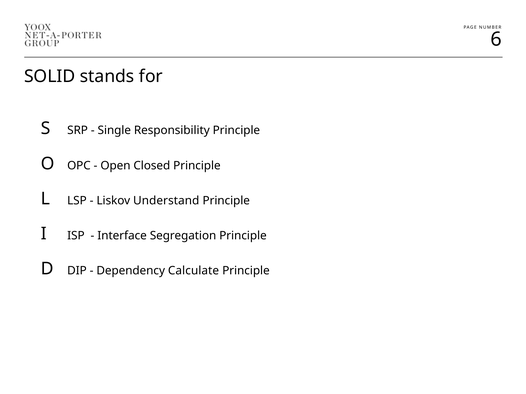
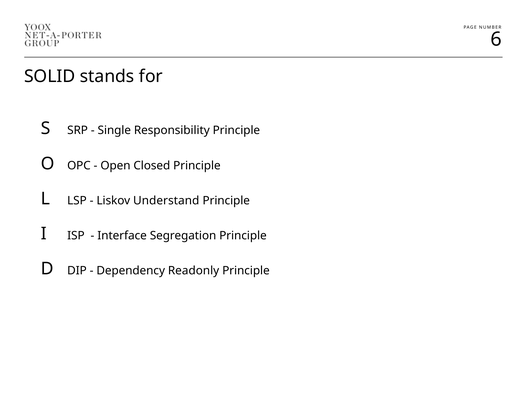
Calculate: Calculate -> Readonly
